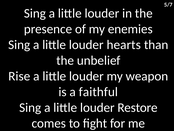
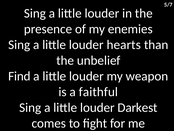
Rise: Rise -> Find
Restore: Restore -> Darkest
